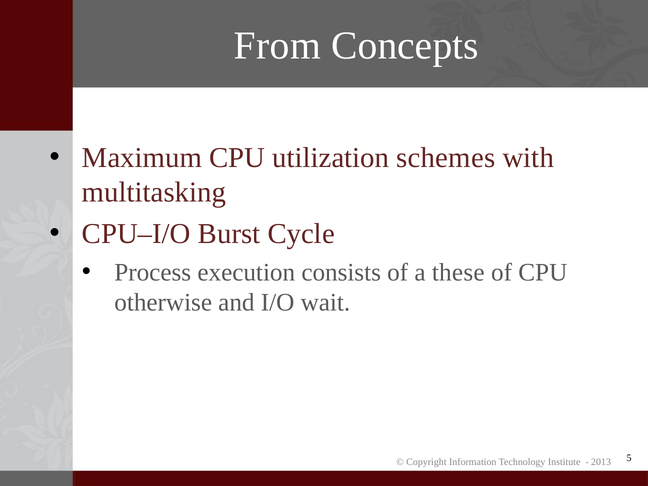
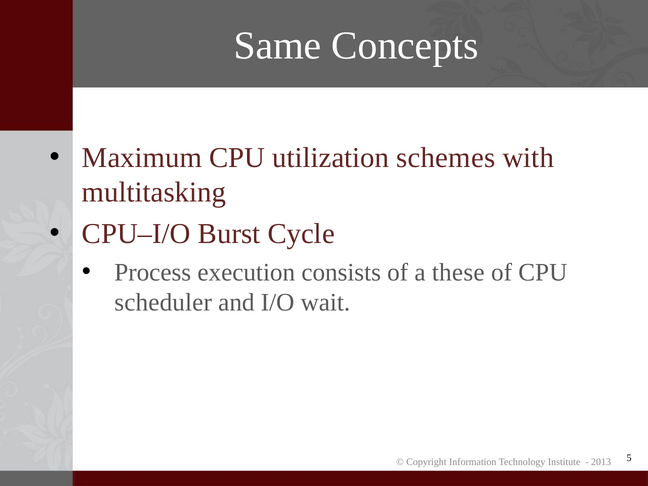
From: From -> Same
otherwise: otherwise -> scheduler
